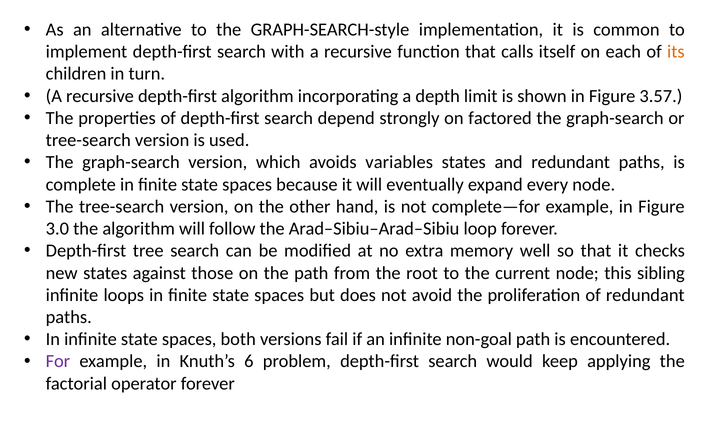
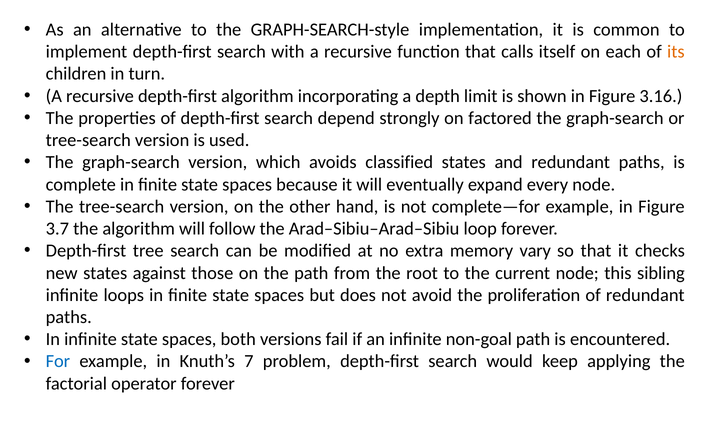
3.57: 3.57 -> 3.16
variables: variables -> classified
3.0: 3.0 -> 3.7
well: well -> vary
For colour: purple -> blue
6: 6 -> 7
